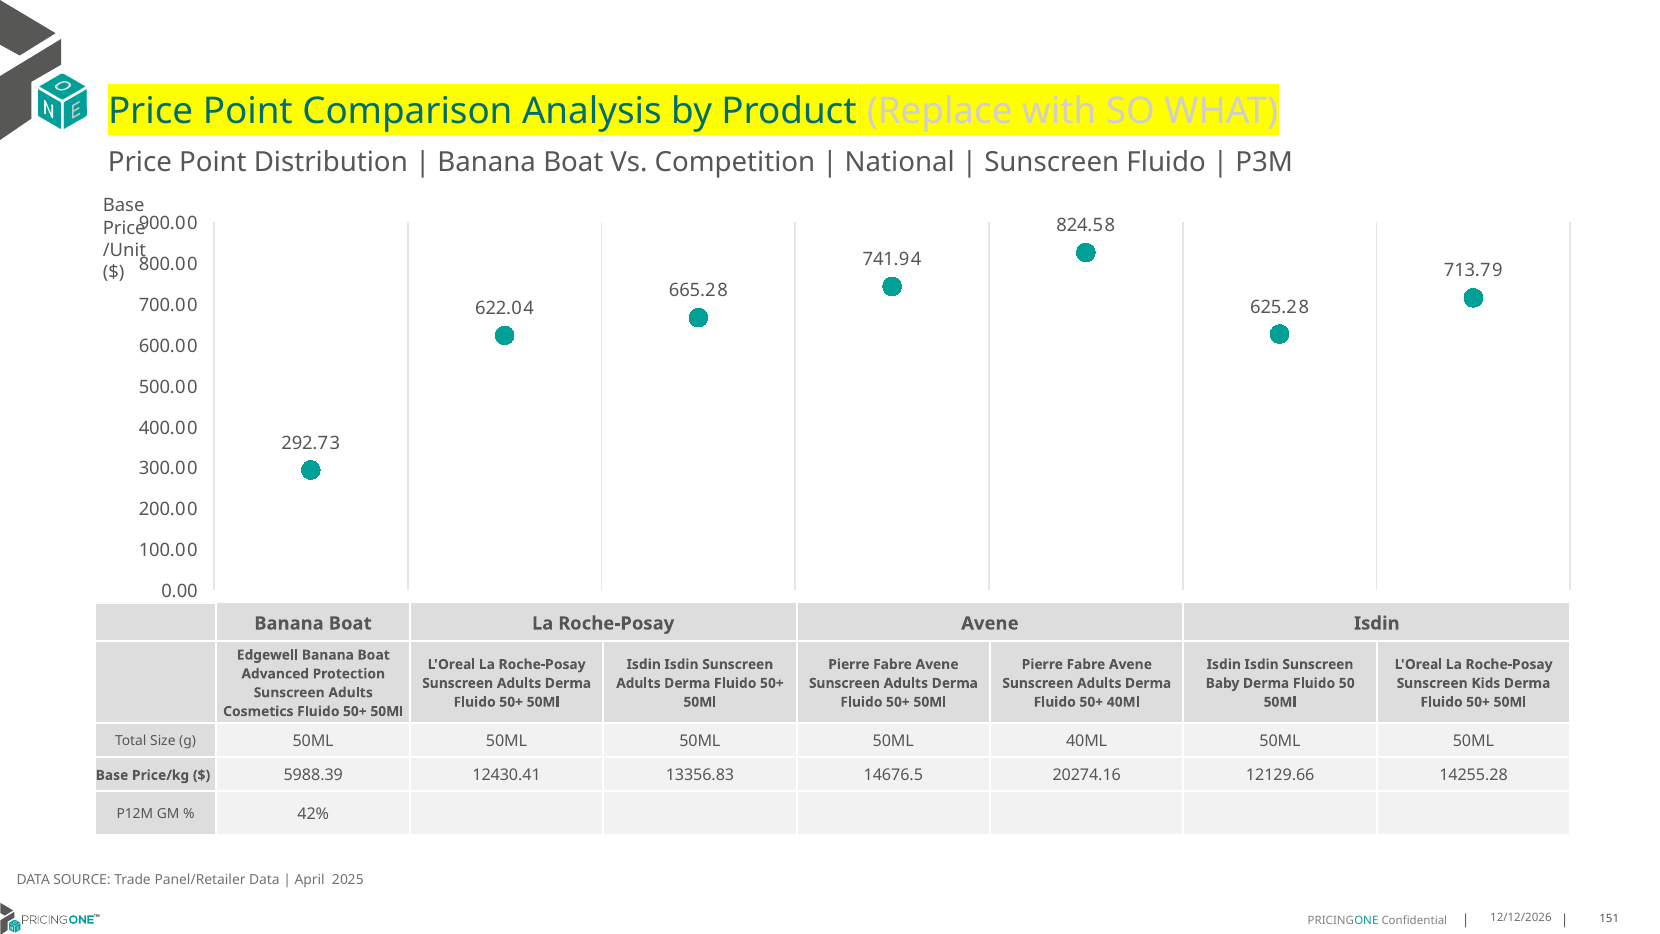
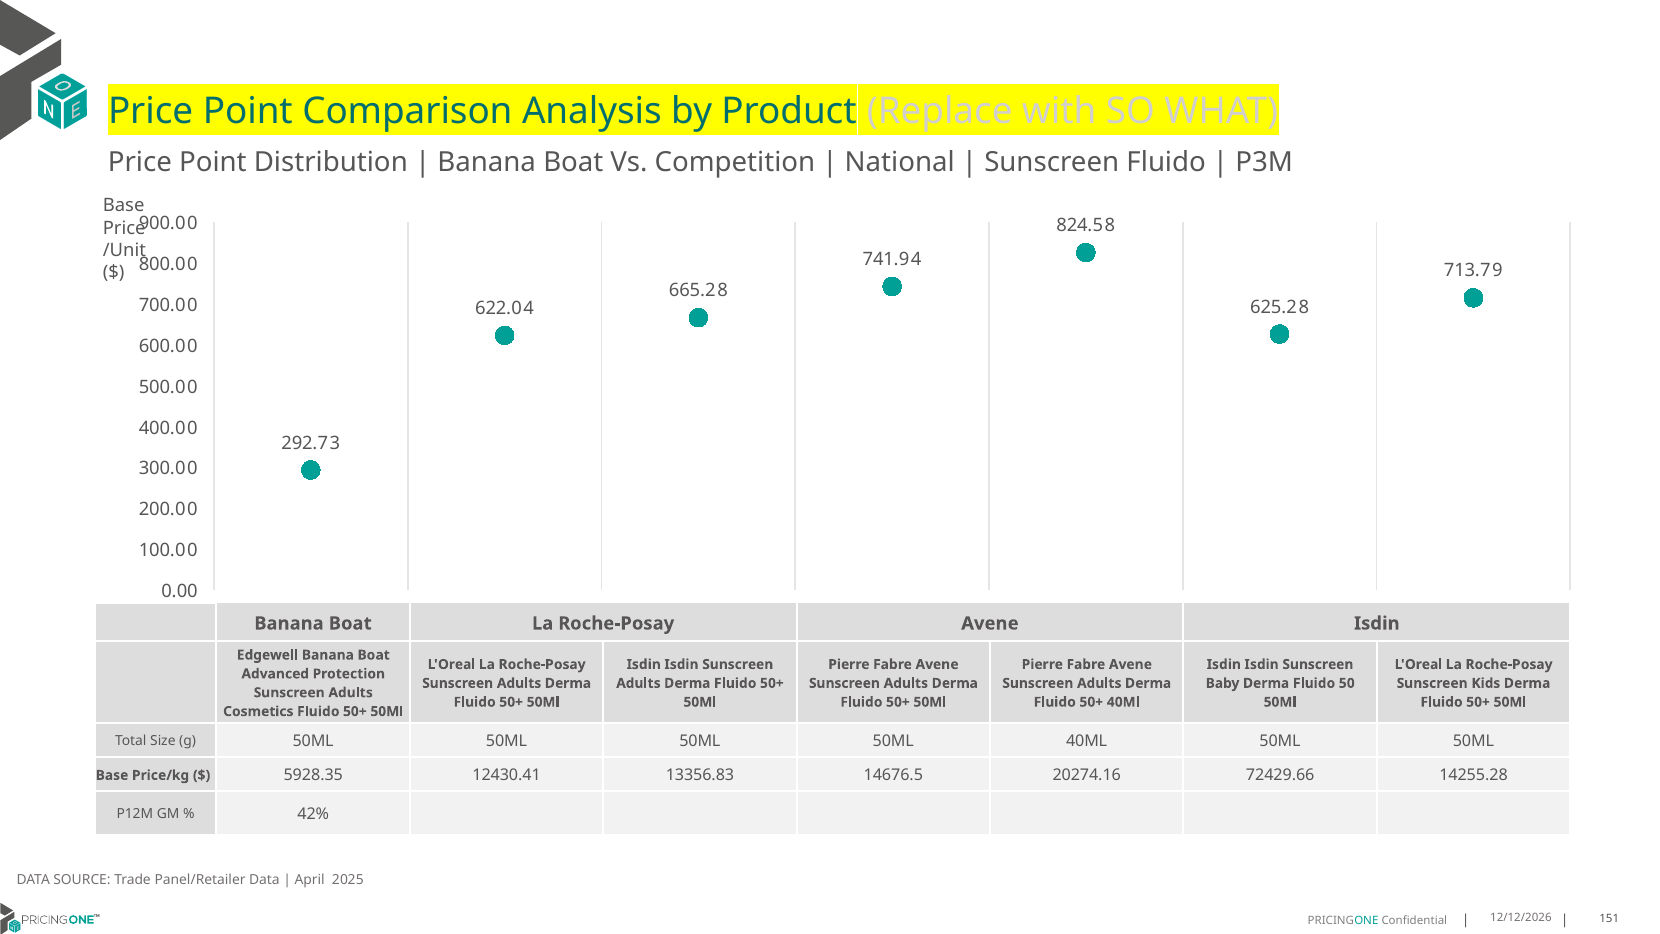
5988.39: 5988.39 -> 5928.35
12129.66: 12129.66 -> 72429.66
